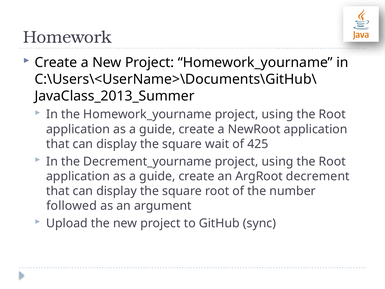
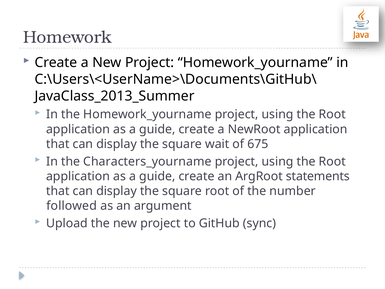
425: 425 -> 675
Decrement_yourname: Decrement_yourname -> Characters_yourname
decrement: decrement -> statements
